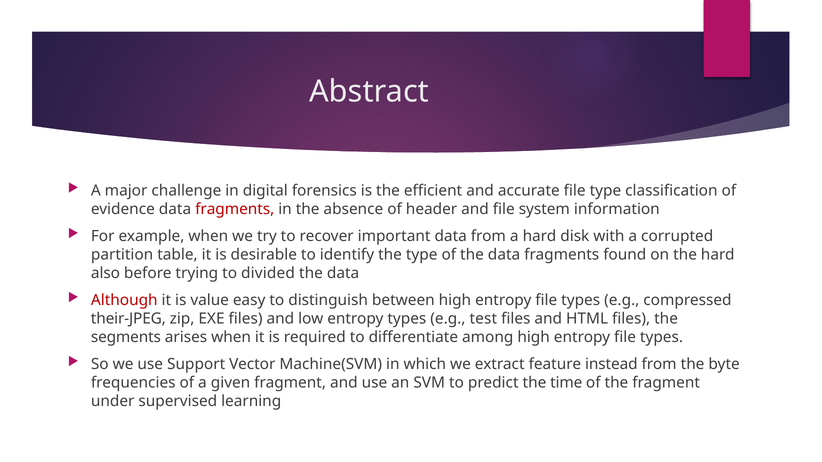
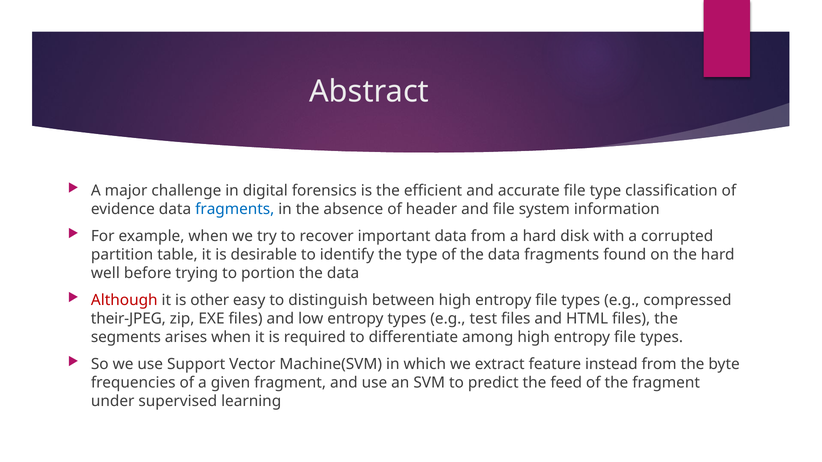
fragments at (235, 209) colour: red -> blue
also: also -> well
divided: divided -> portion
value: value -> other
time: time -> feed
